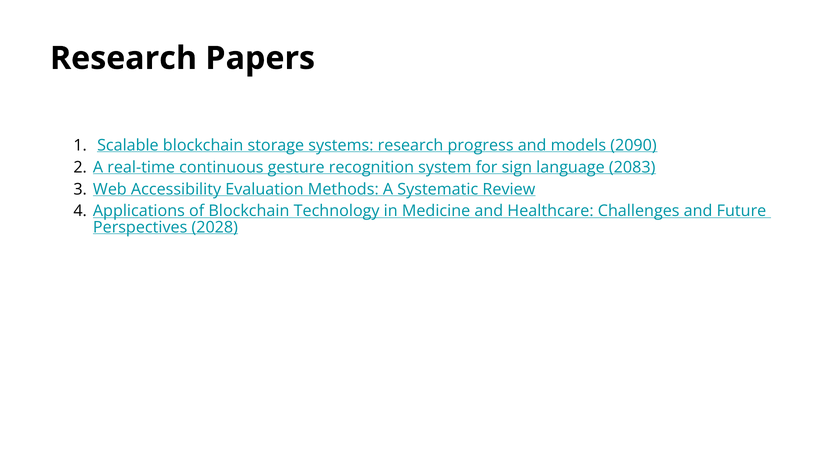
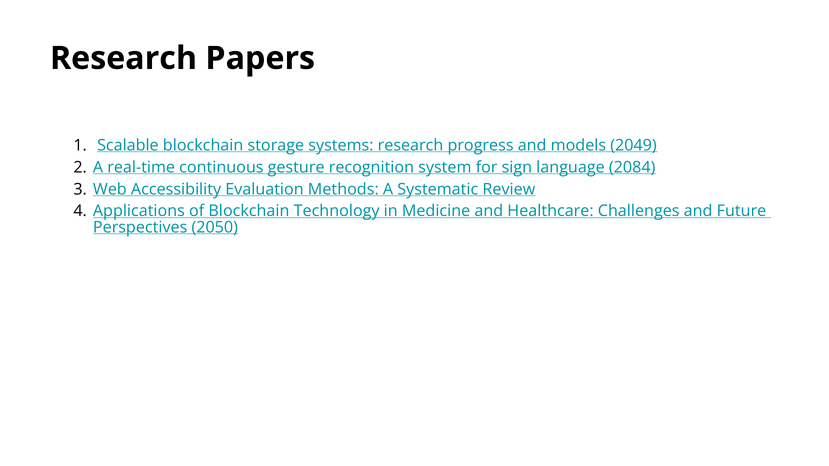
2090: 2090 -> 2049
2083: 2083 -> 2084
2028: 2028 -> 2050
